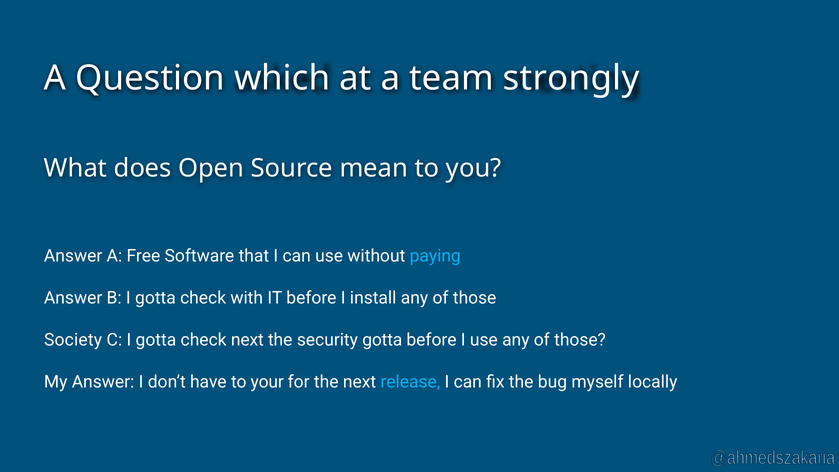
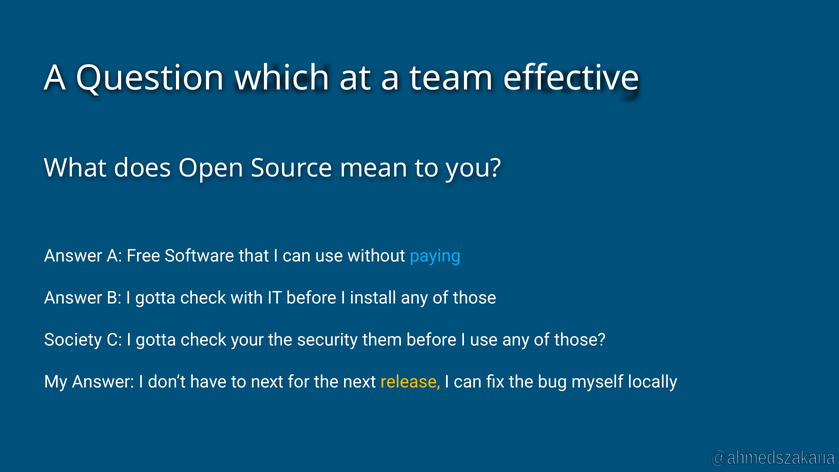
strongly: strongly -> effective
check next: next -> your
security gotta: gotta -> them
to your: your -> next
release colour: light blue -> yellow
